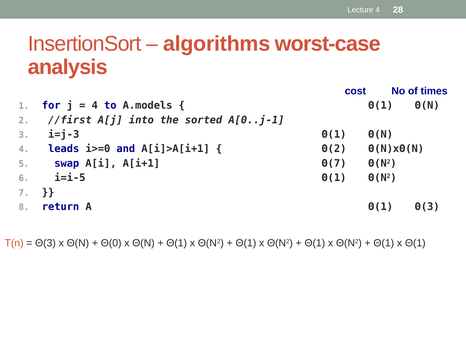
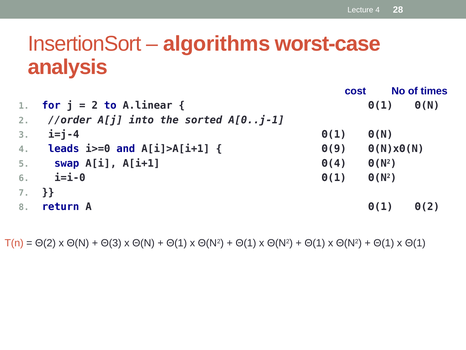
4 at (95, 105): 4 -> 2
A.models: A.models -> A.linear
//first: //first -> //order
i=j-3: i=j-3 -> i=j-4
Θ(2: Θ(2 -> Θ(9
Θ(7: Θ(7 -> Θ(4
i=i-5: i=i-5 -> i=i-0
Θ(1 Θ(3: Θ(3 -> Θ(2
Θ(3 at (46, 243): Θ(3 -> Θ(2
Θ(0: Θ(0 -> Θ(3
